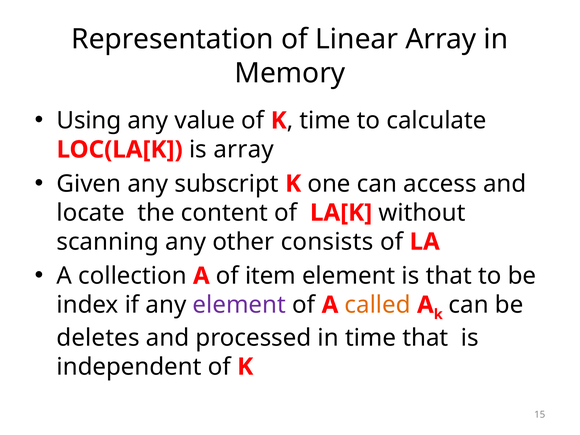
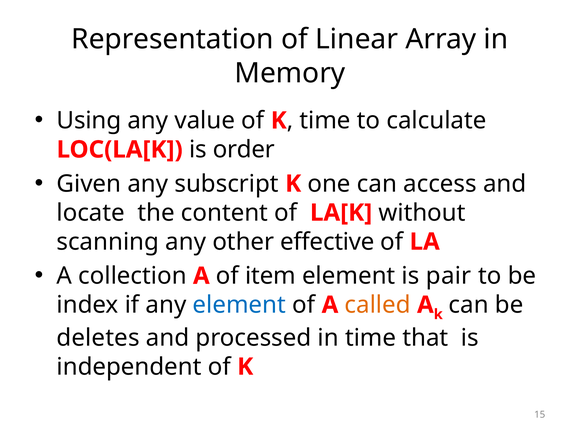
is array: array -> order
consists: consists -> effective
is that: that -> pair
element at (239, 305) colour: purple -> blue
